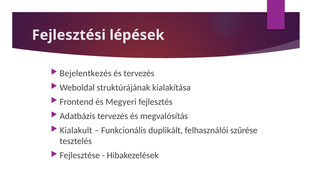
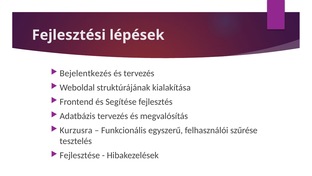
Megyeri: Megyeri -> Segítése
Kialakult: Kialakult -> Kurzusra
duplikált: duplikált -> egyszerű
